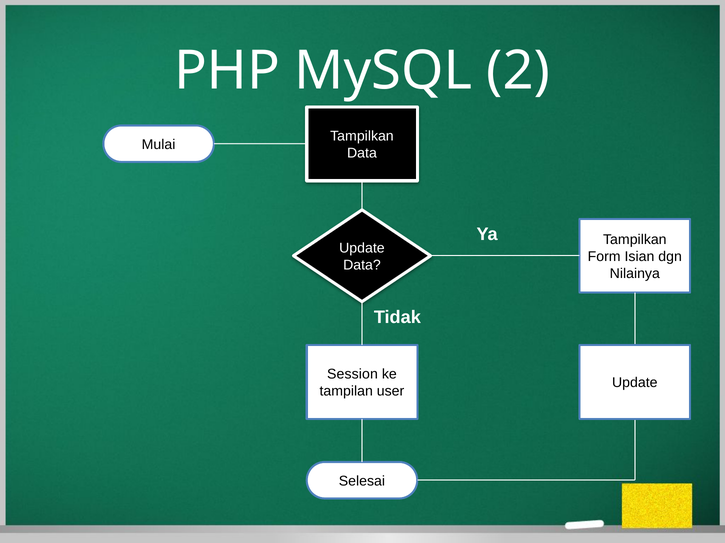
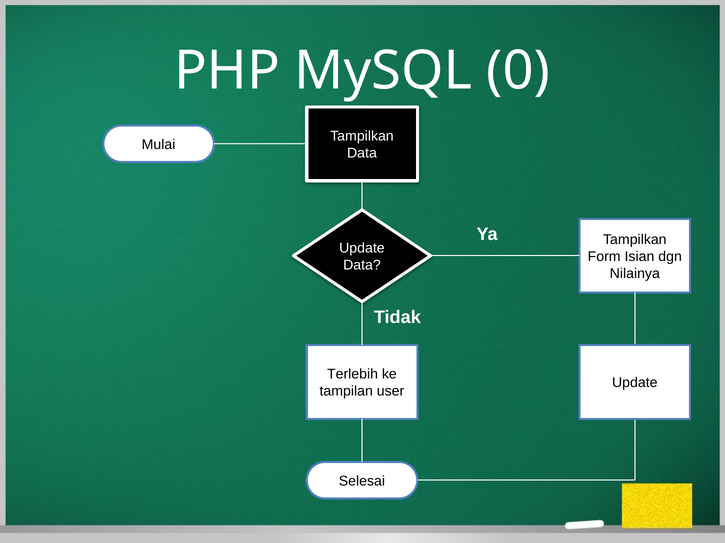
2: 2 -> 0
Session: Session -> Terlebih
